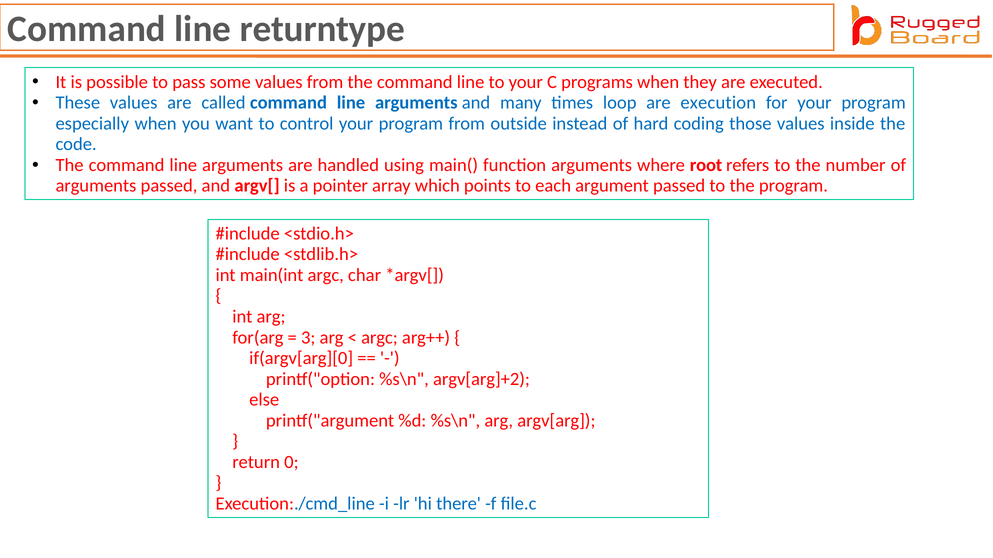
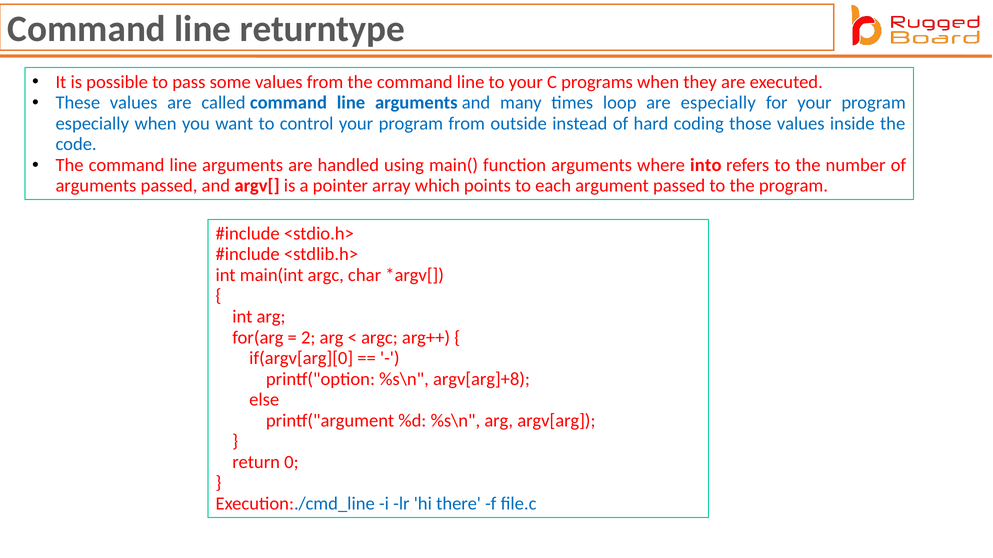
are execution: execution -> especially
root: root -> into
3: 3 -> 2
argv[arg]+2: argv[arg]+2 -> argv[arg]+8
